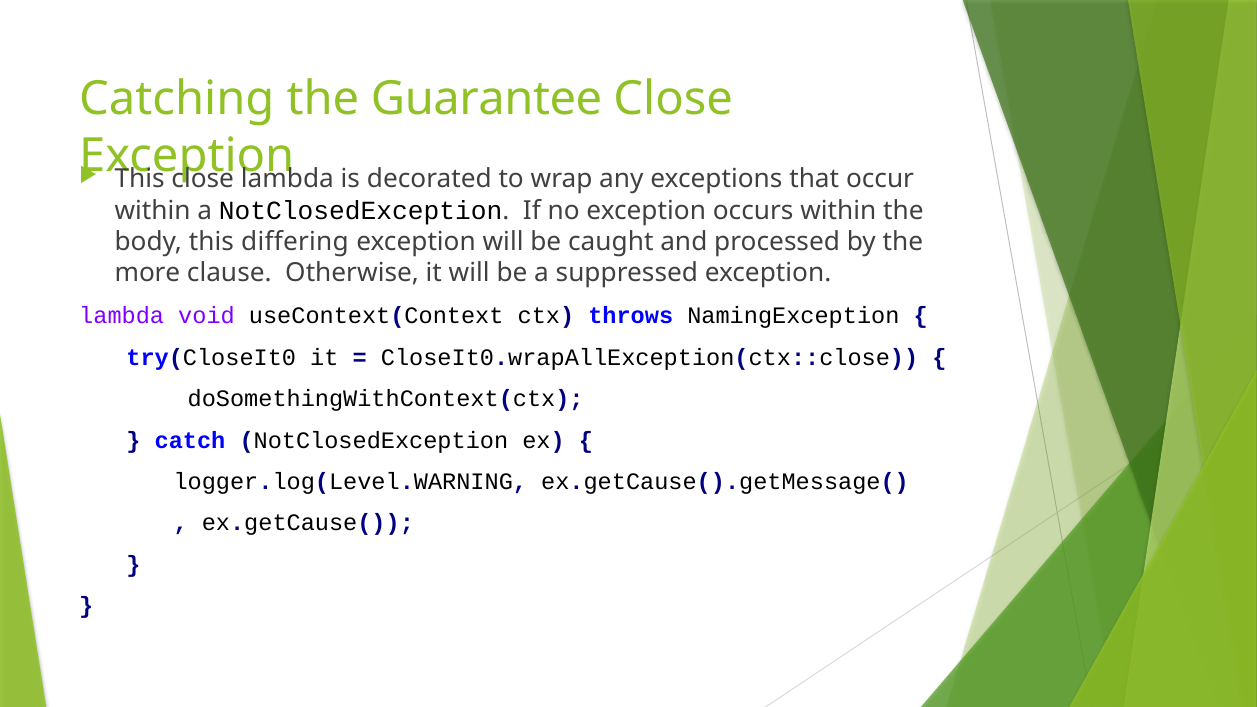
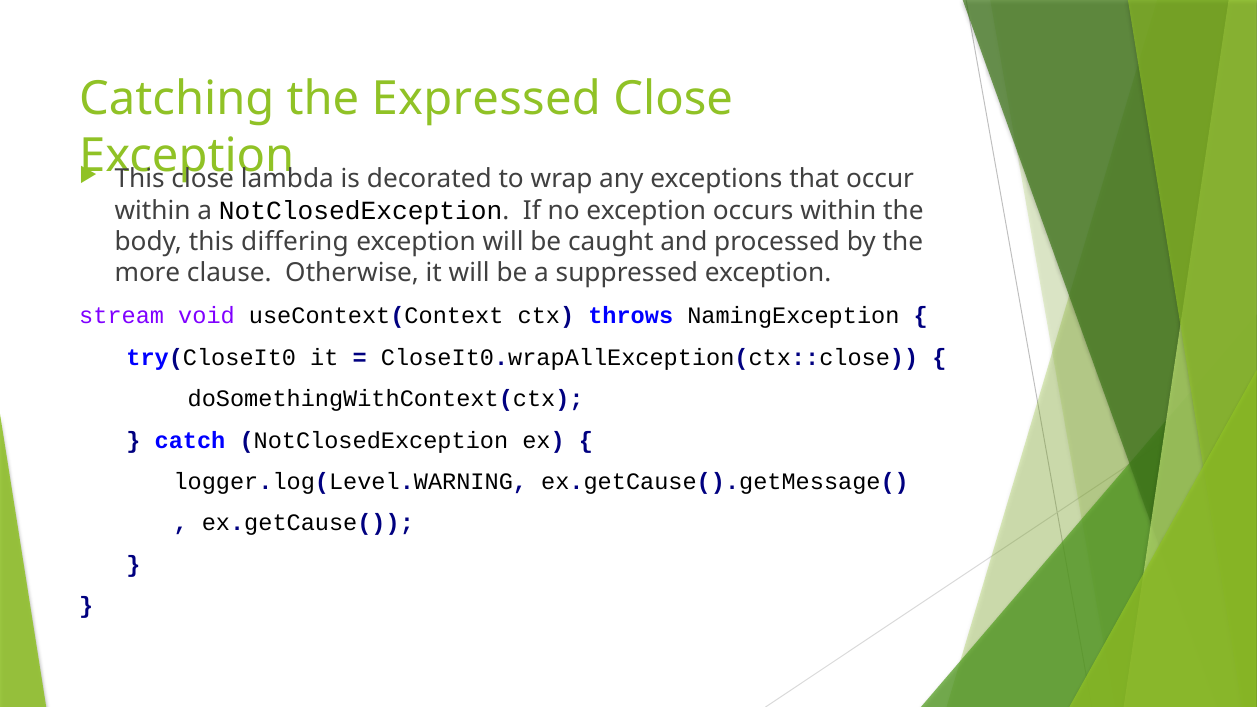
Guarantee: Guarantee -> Expressed
lambda at (122, 316): lambda -> stream
